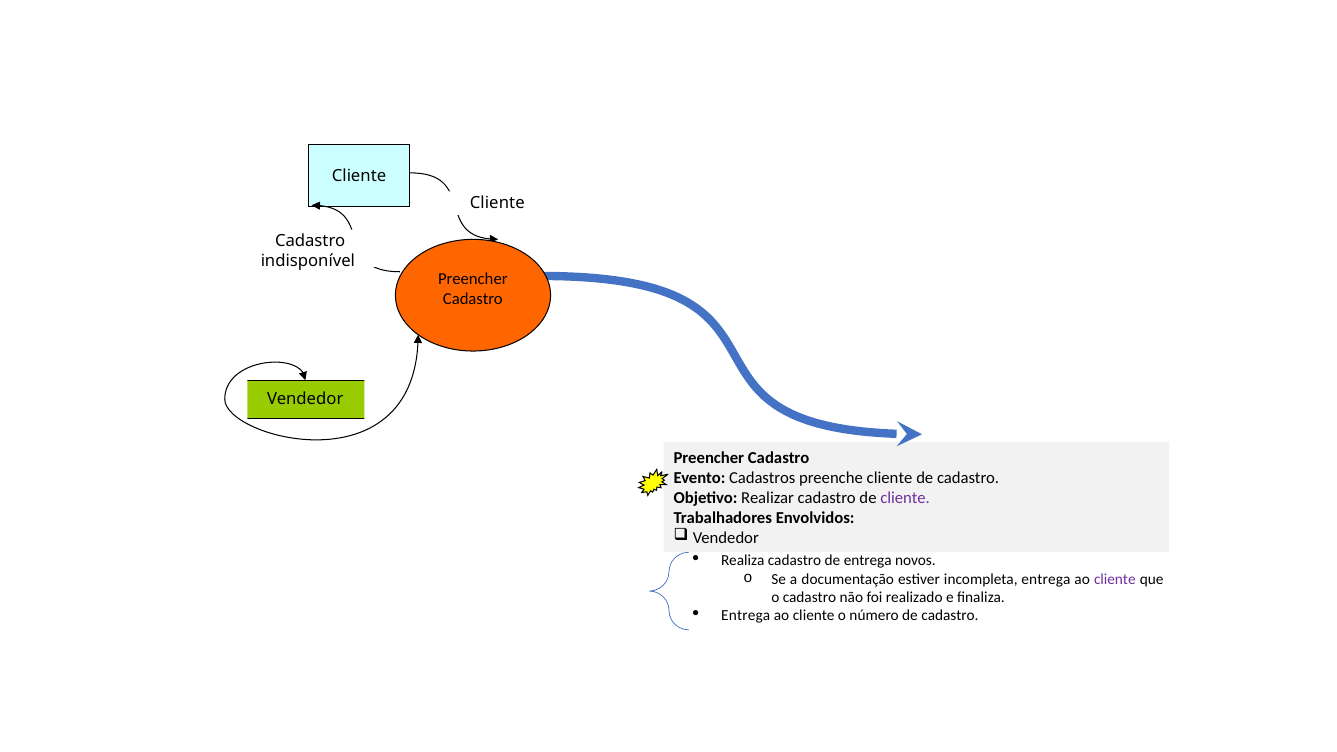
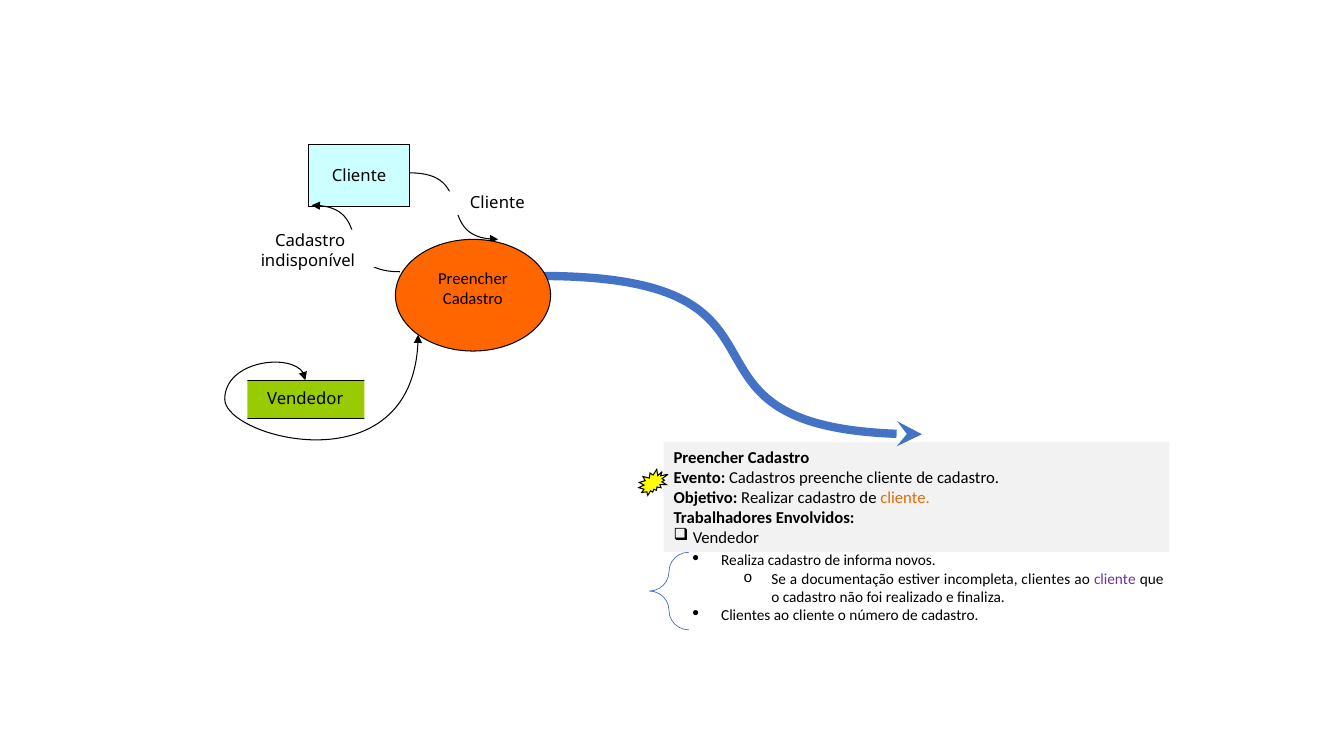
cliente at (905, 498) colour: purple -> orange
de entrega: entrega -> informa
incompleta entrega: entrega -> clientes
Entrega at (746, 616): Entrega -> Clientes
